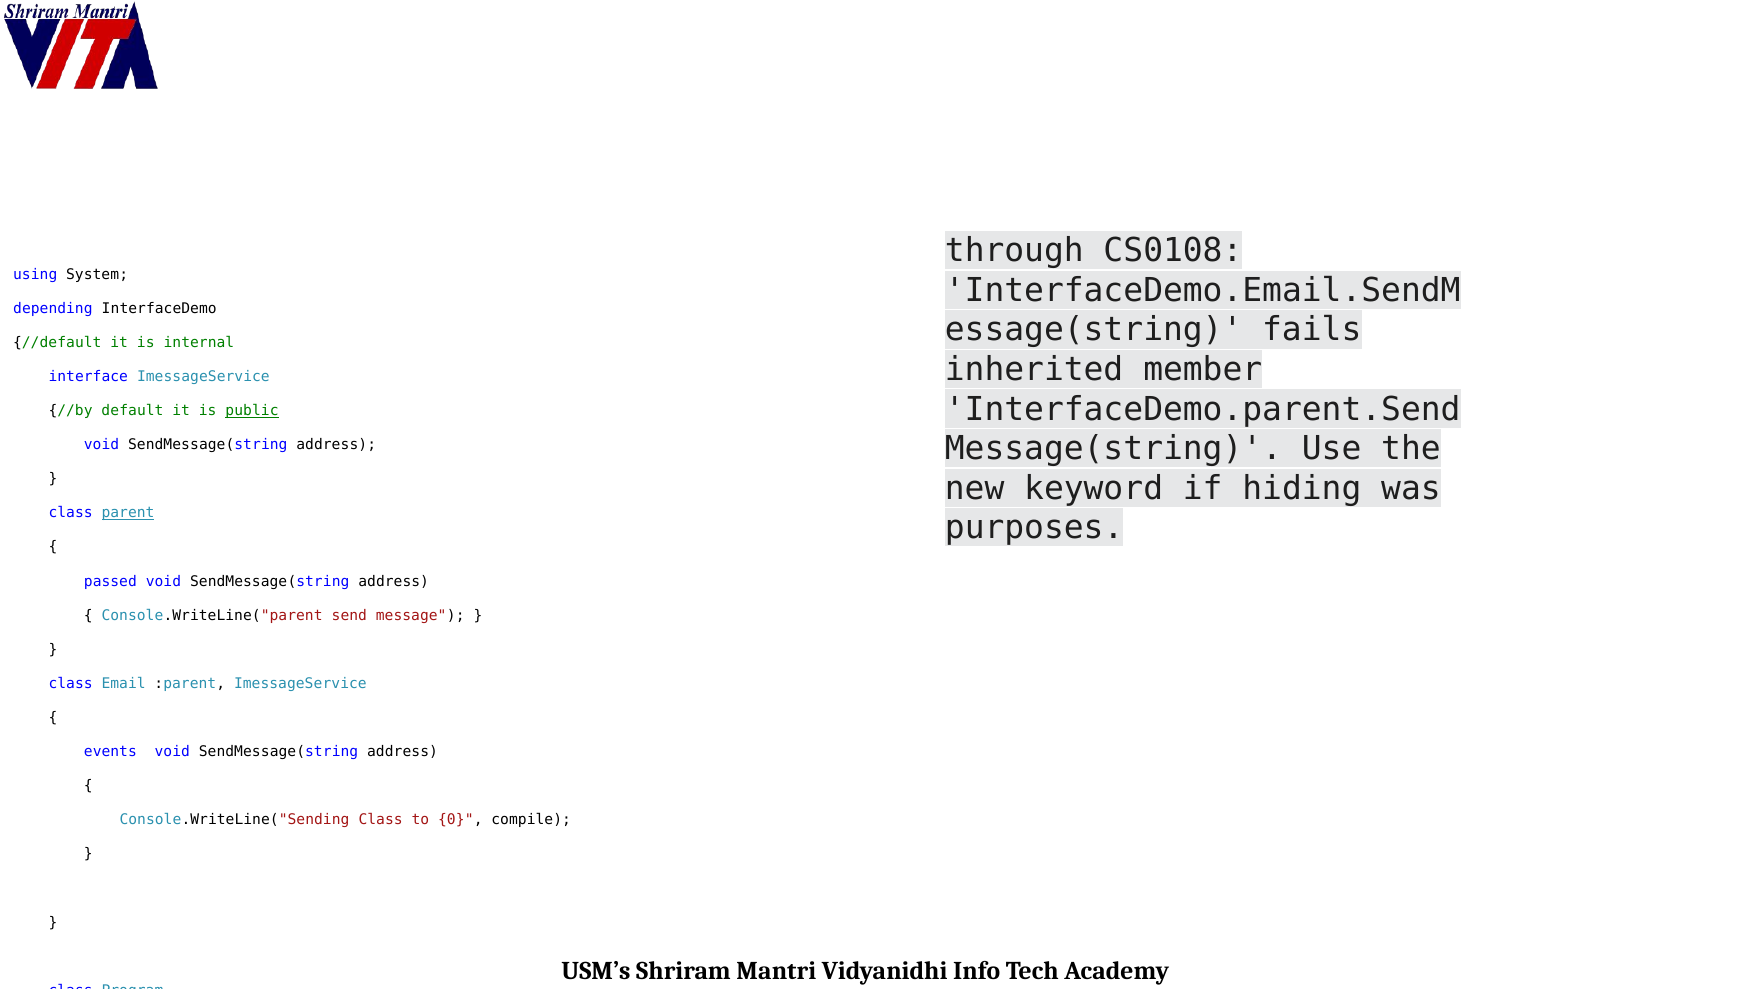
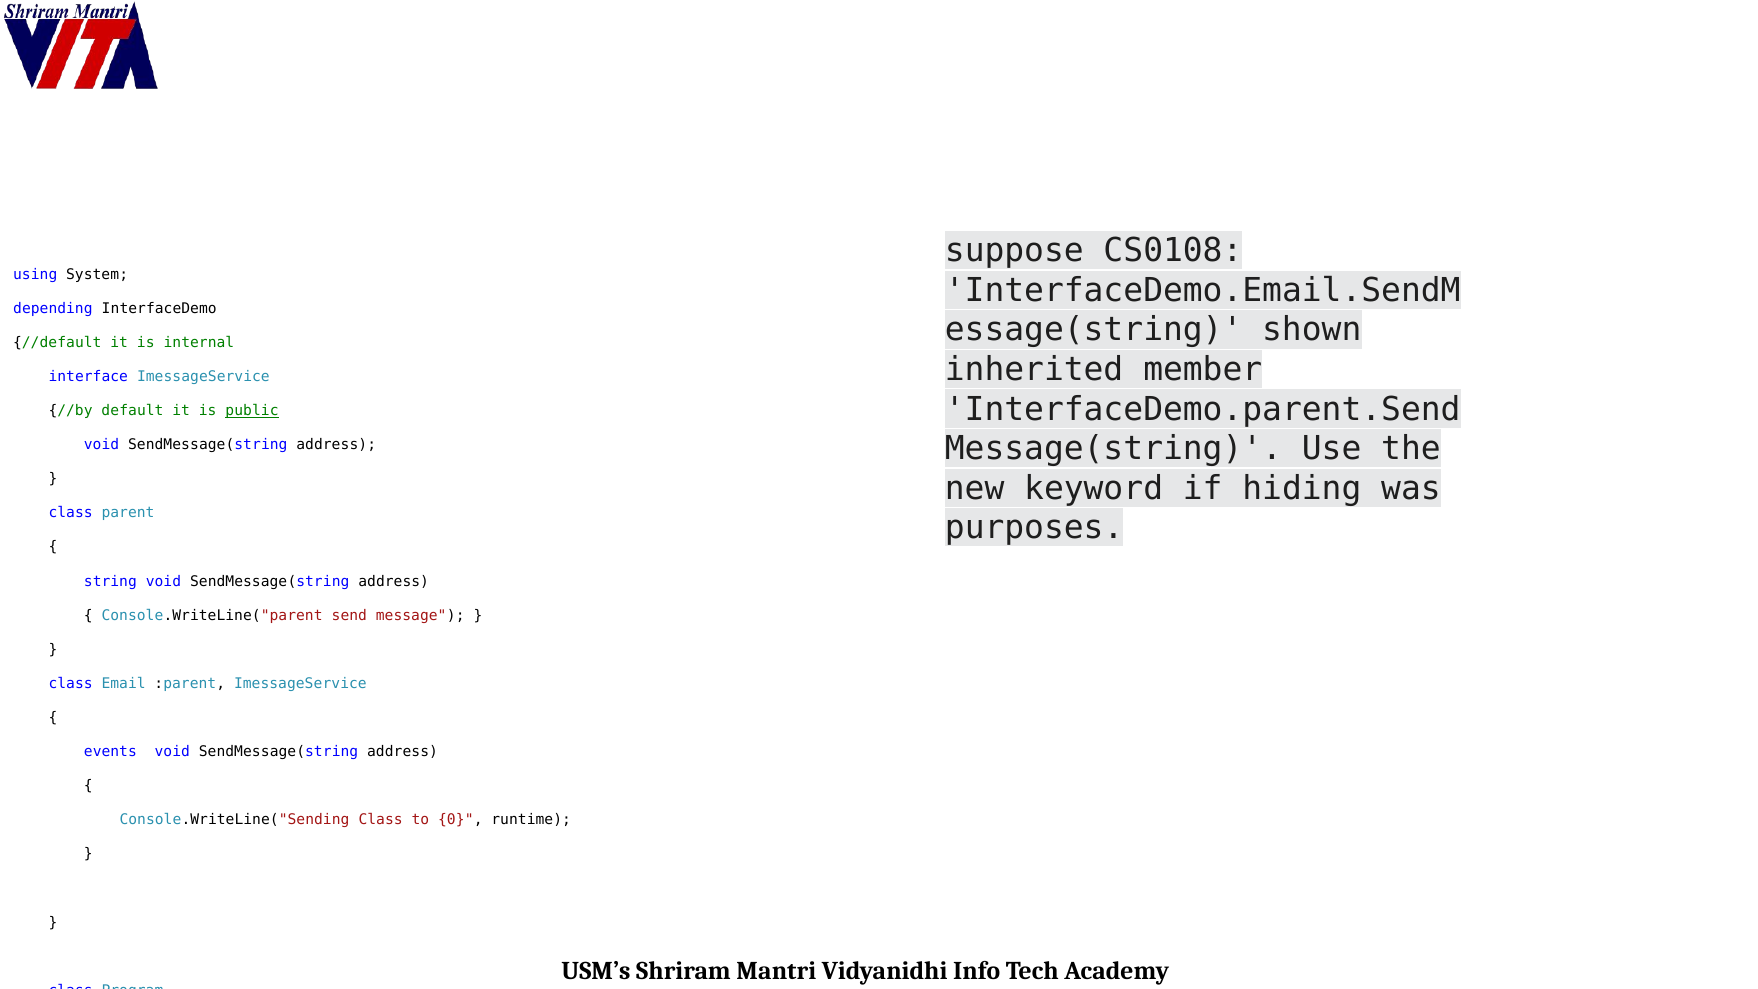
through: through -> suppose
fails: fails -> shown
parent underline: present -> none
passed: passed -> string
compile: compile -> runtime
